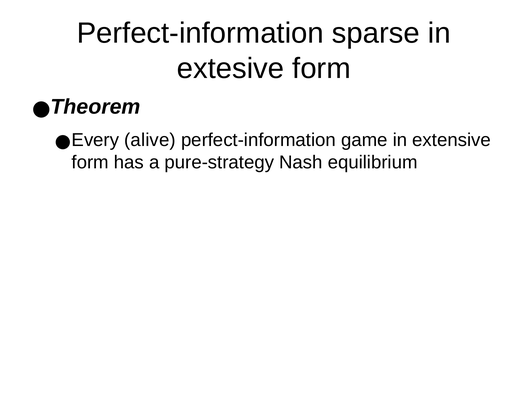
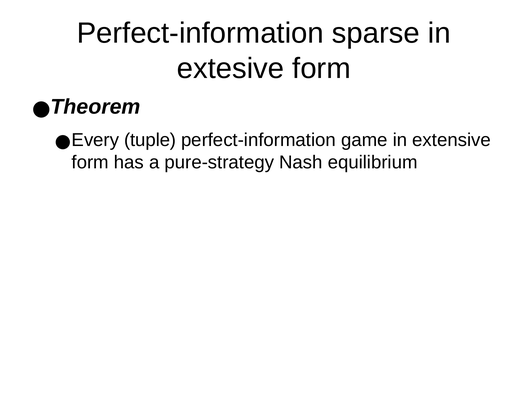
alive: alive -> tuple
